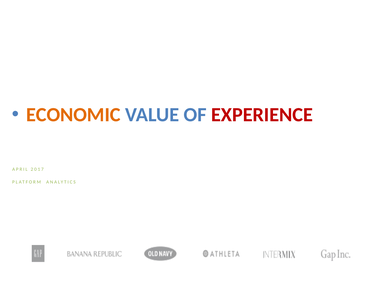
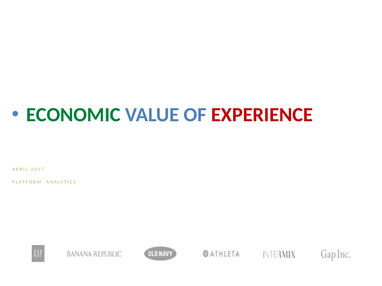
ECONOMIC colour: orange -> green
